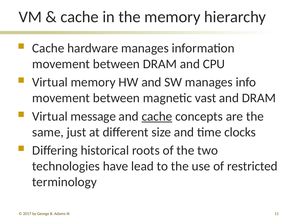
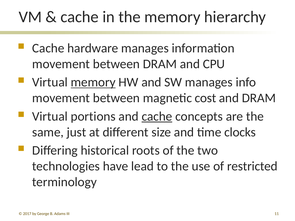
memory at (93, 82) underline: none -> present
vast: vast -> cost
message: message -> portions
